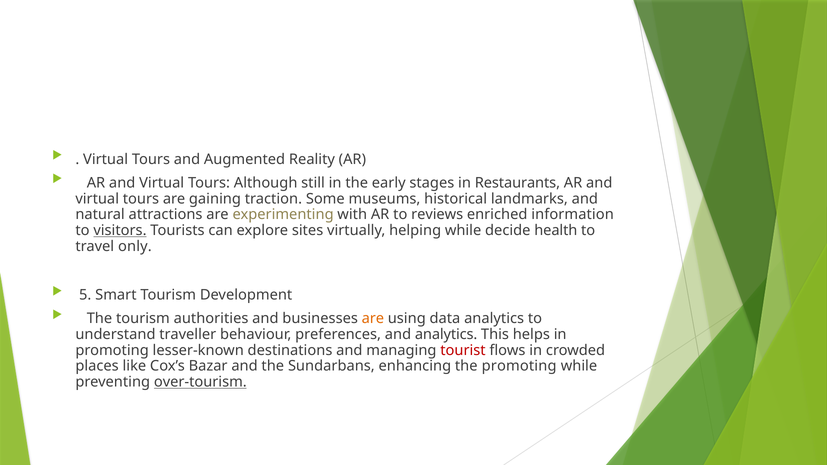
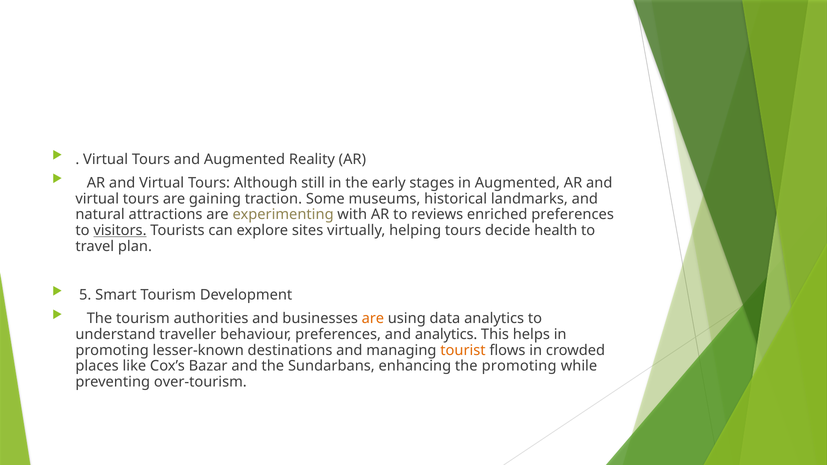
in Restaurants: Restaurants -> Augmented
enriched information: information -> preferences
helping while: while -> tours
only: only -> plan
tourist colour: red -> orange
over-tourism underline: present -> none
